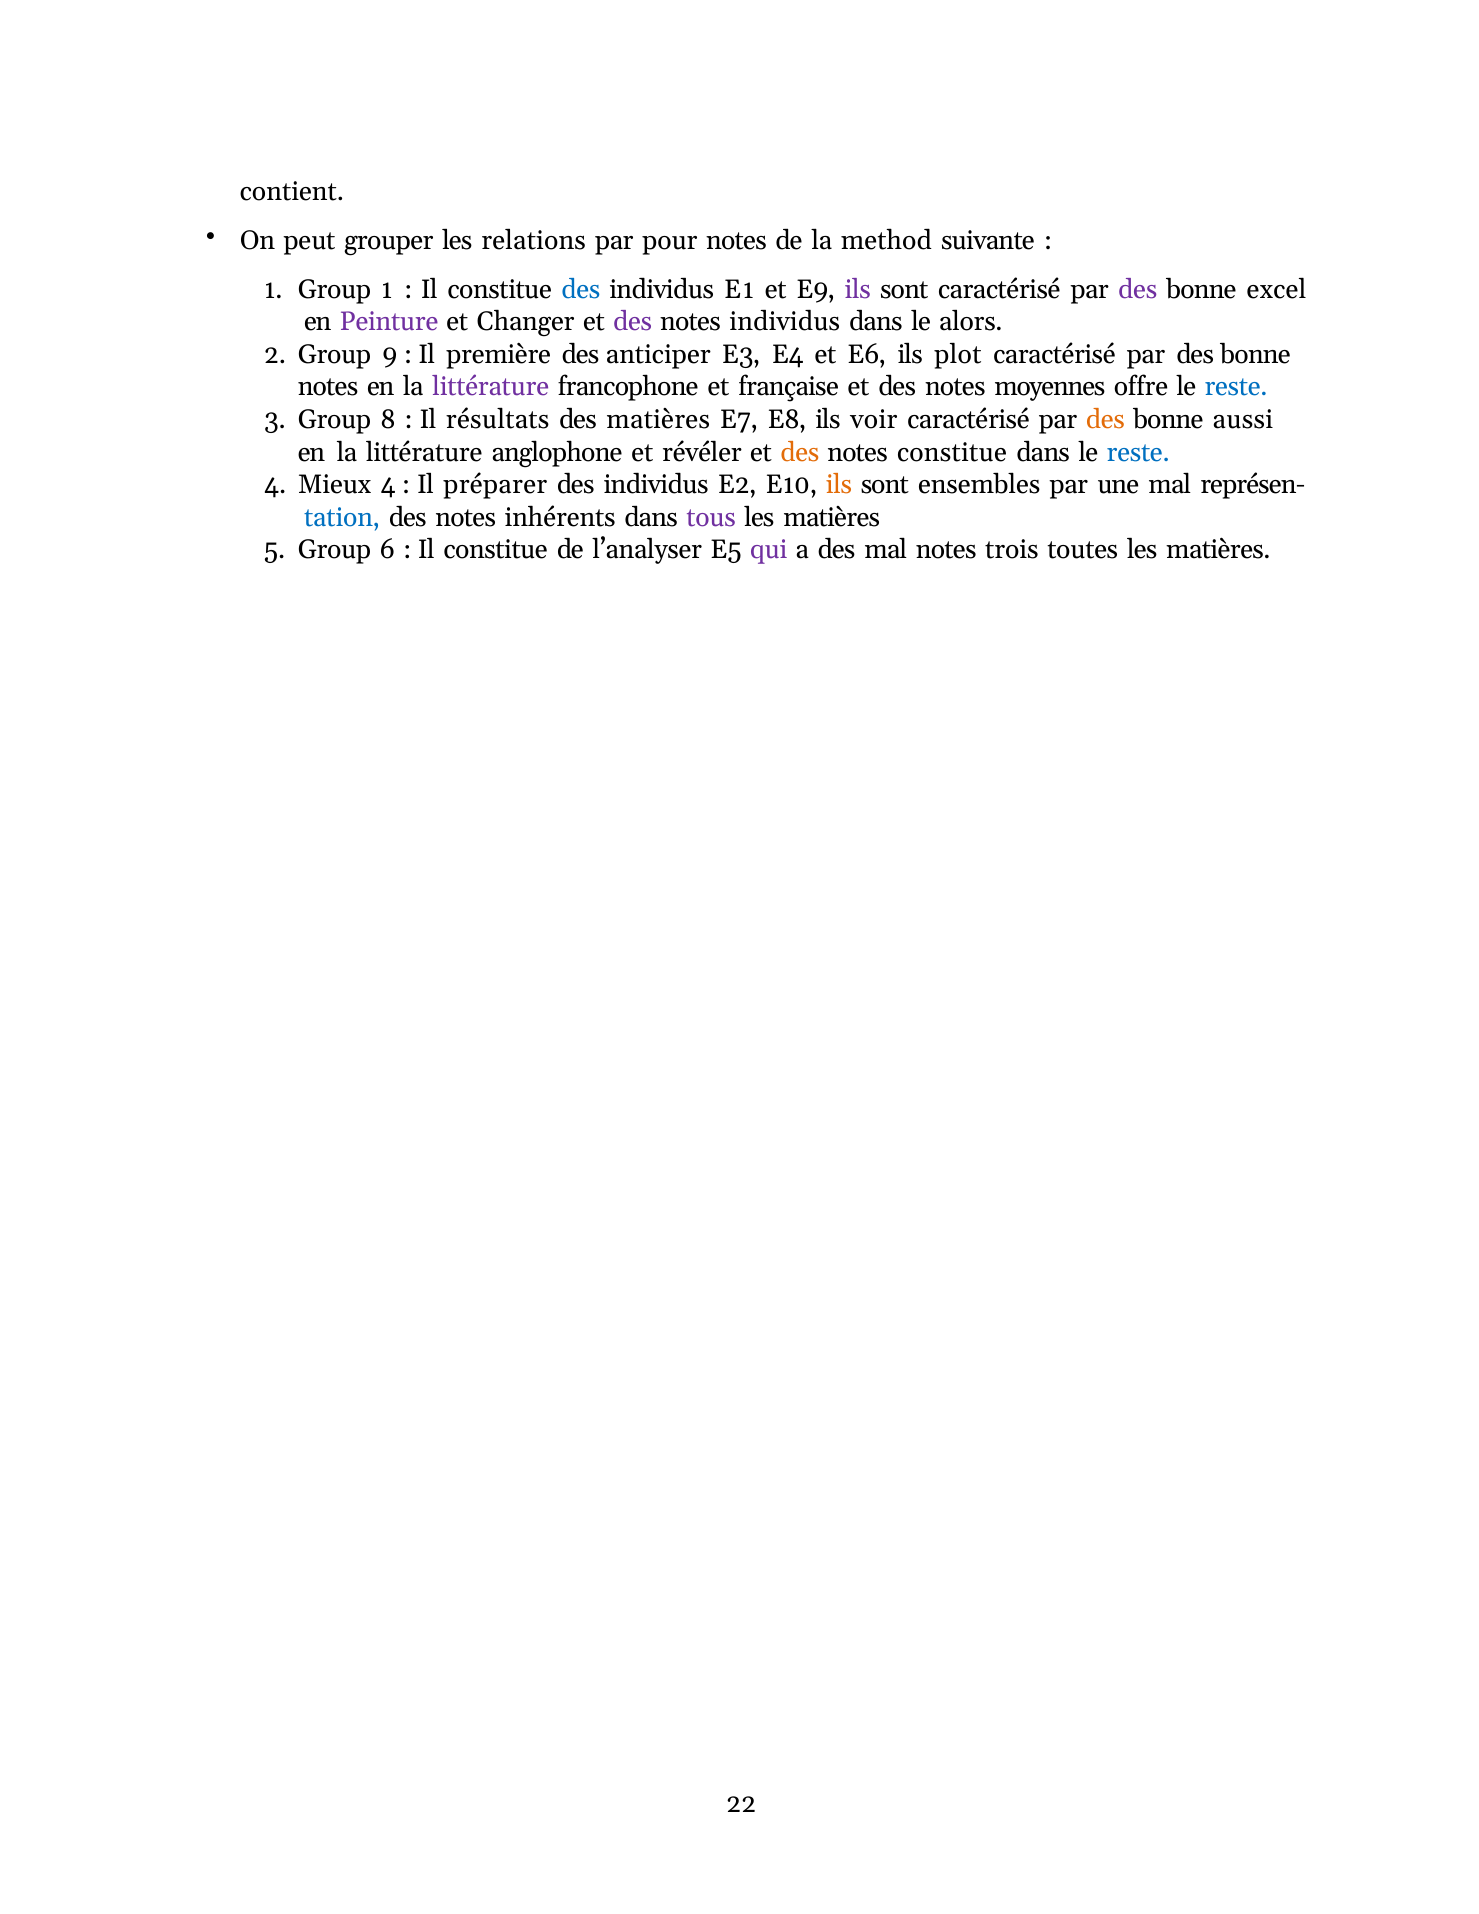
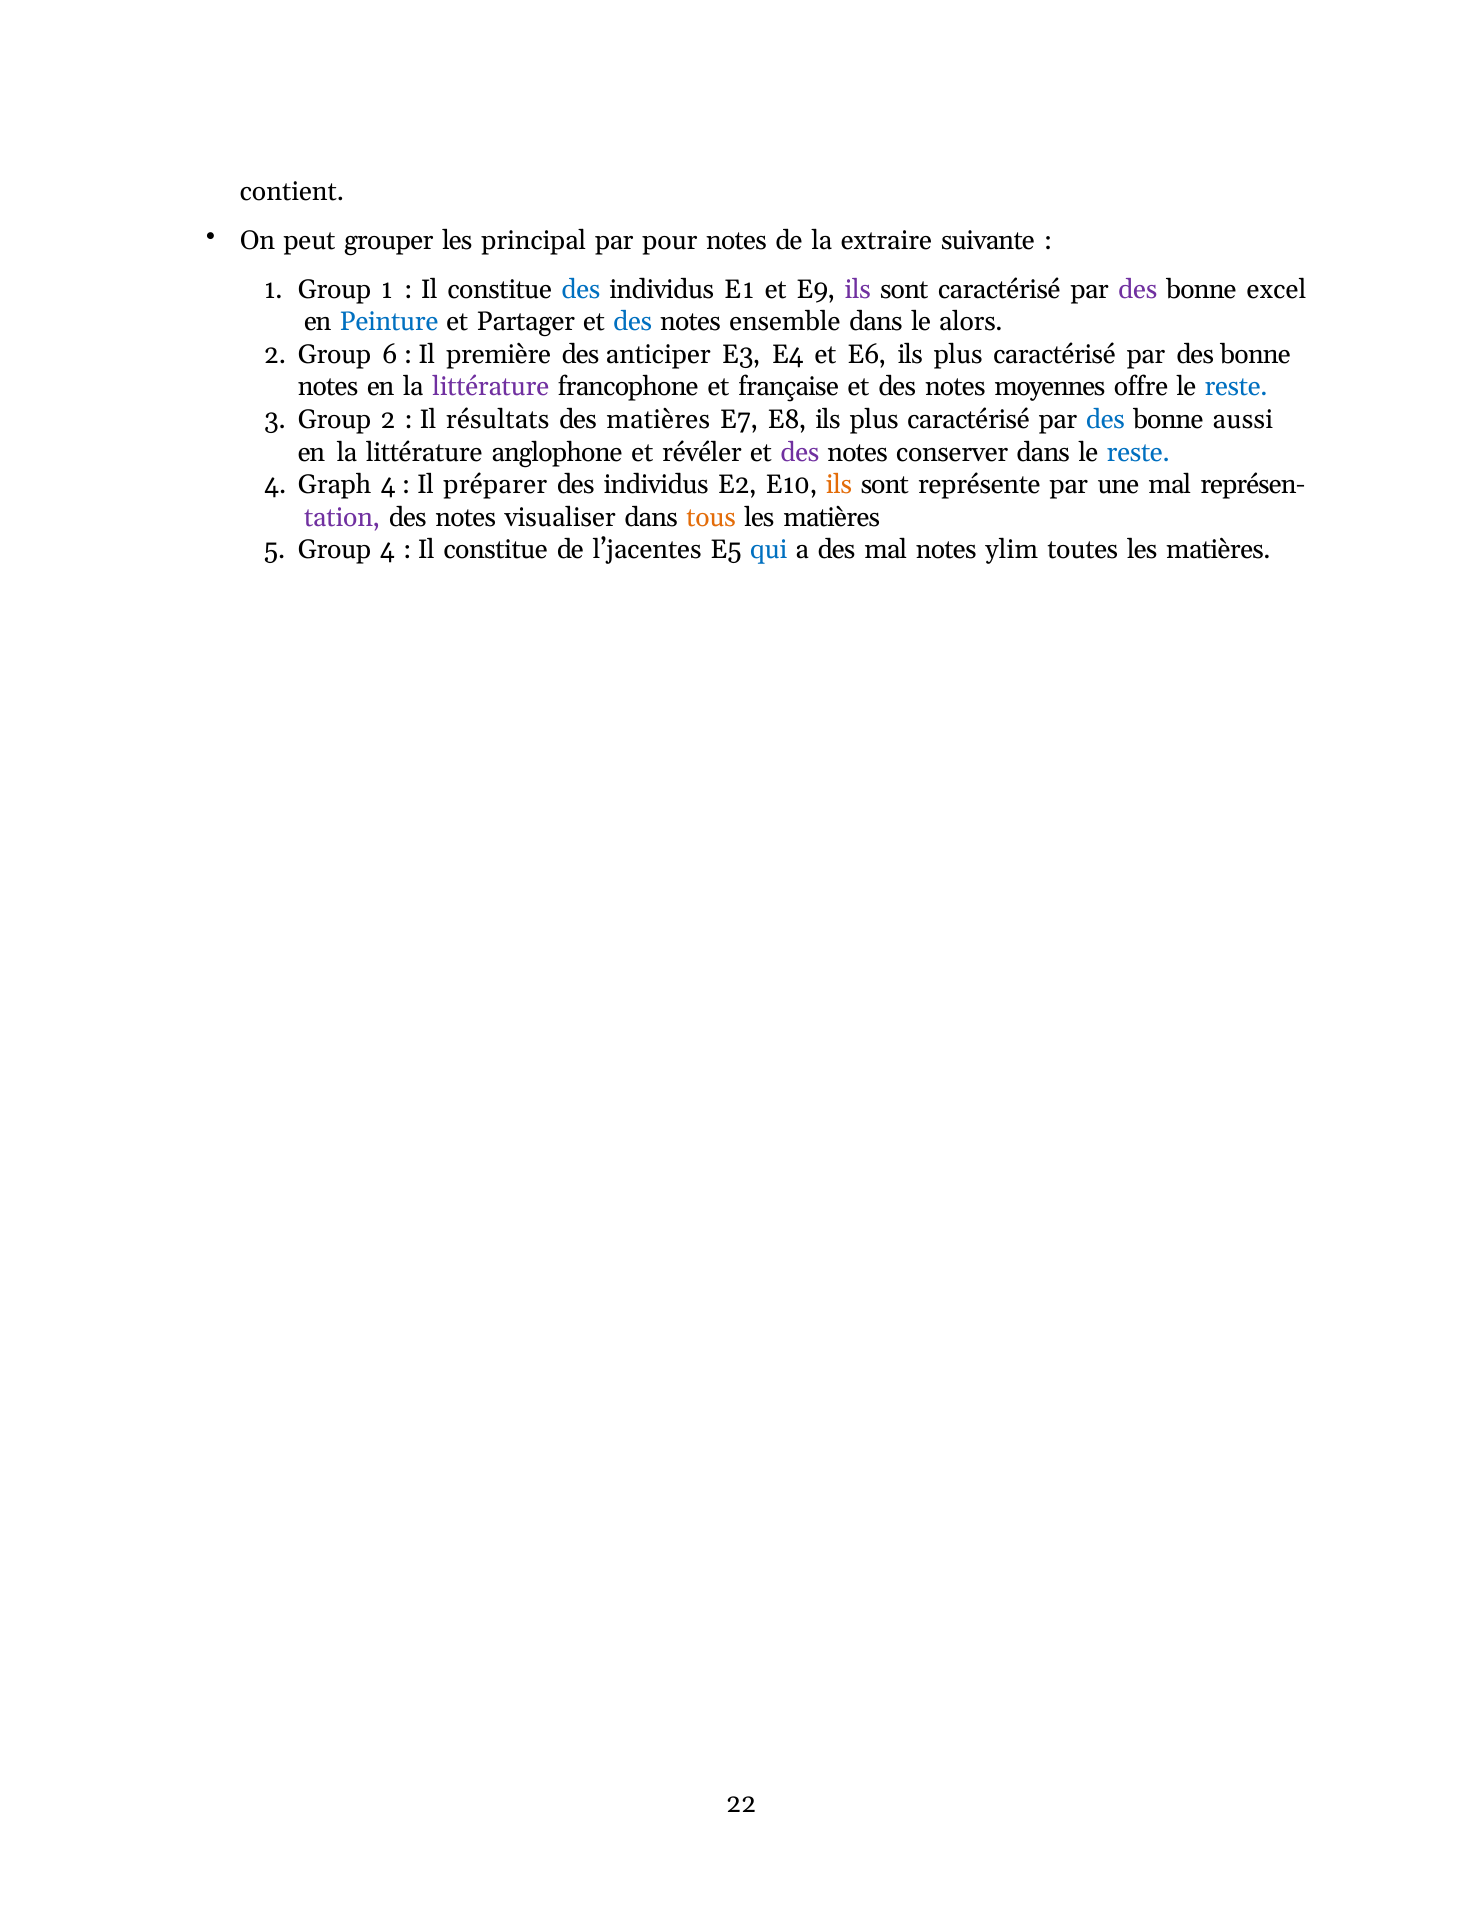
relations: relations -> principal
method: method -> extraire
Peinture colour: purple -> blue
Changer: Changer -> Partager
des at (633, 322) colour: purple -> blue
notes individus: individus -> ensemble
9: 9 -> 6
E6 ils plot: plot -> plus
Group 8: 8 -> 2
E8 ils voir: voir -> plus
des at (1105, 420) colour: orange -> blue
des at (800, 452) colour: orange -> purple
notes constitue: constitue -> conserver
Mieux: Mieux -> Graph
ensembles: ensembles -> représente
tation colour: blue -> purple
inhérents: inhérents -> visualiser
tous colour: purple -> orange
Group 6: 6 -> 4
l’analyser: l’analyser -> l’jacentes
qui colour: purple -> blue
trois: trois -> ylim
